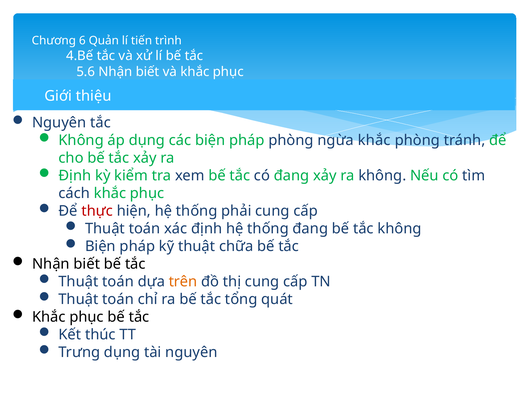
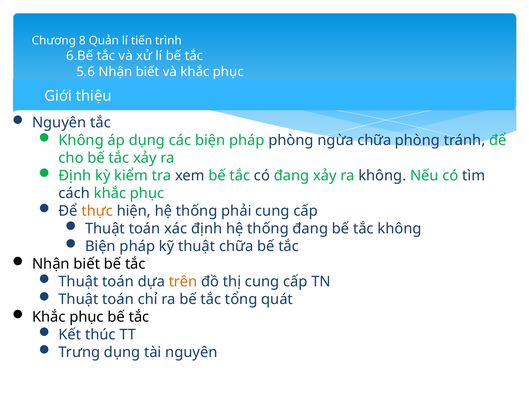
6: 6 -> 8
4.Bế: 4.Bế -> 6.Bế
ngừa khắc: khắc -> chữa
thực colour: red -> orange
